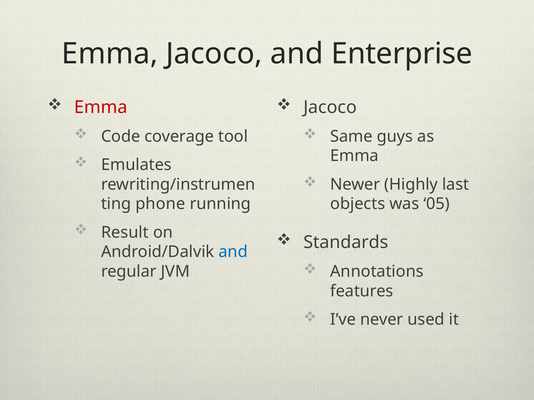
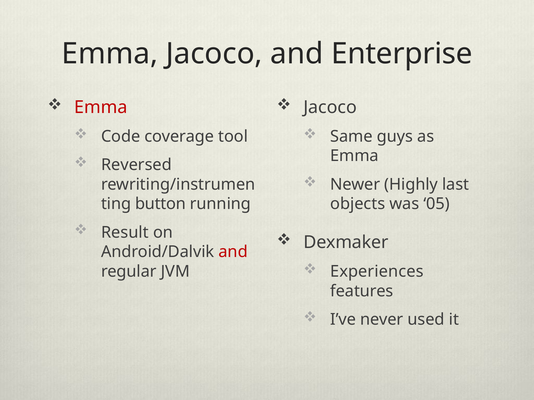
Emulates: Emulates -> Reversed
phone: phone -> button
Standards: Standards -> Dexmaker
and at (233, 252) colour: blue -> red
Annotations: Annotations -> Experiences
